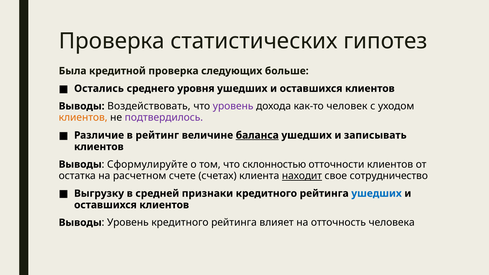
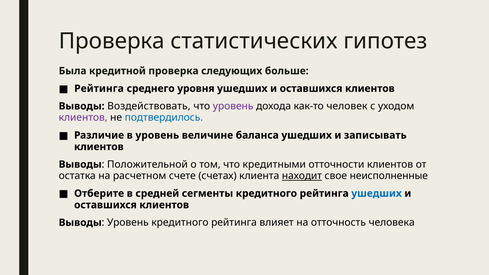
Остались at (99, 89): Остались -> Рейтинга
клиентов at (83, 118) colour: orange -> purple
подтвердилось colour: purple -> blue
в рейтинг: рейтинг -> уровень
баланса underline: present -> none
Сформулируйте: Сформулируйте -> Положительной
склонностью: склонностью -> кредитными
сотрудничество: сотрудничество -> неисполненные
Выгрузку: Выгрузку -> Отберите
признаки: признаки -> сегменты
